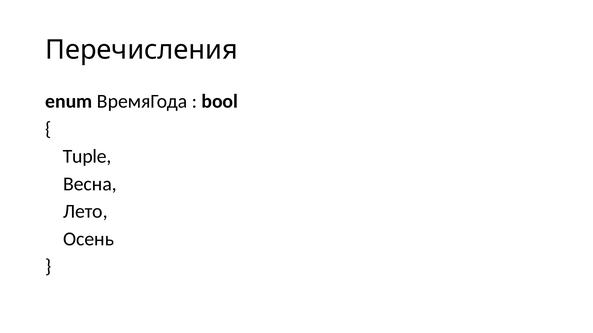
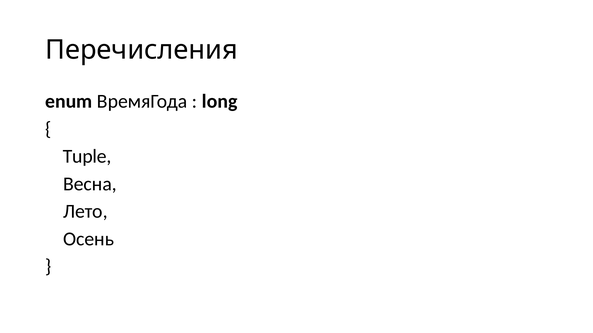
bool: bool -> long
